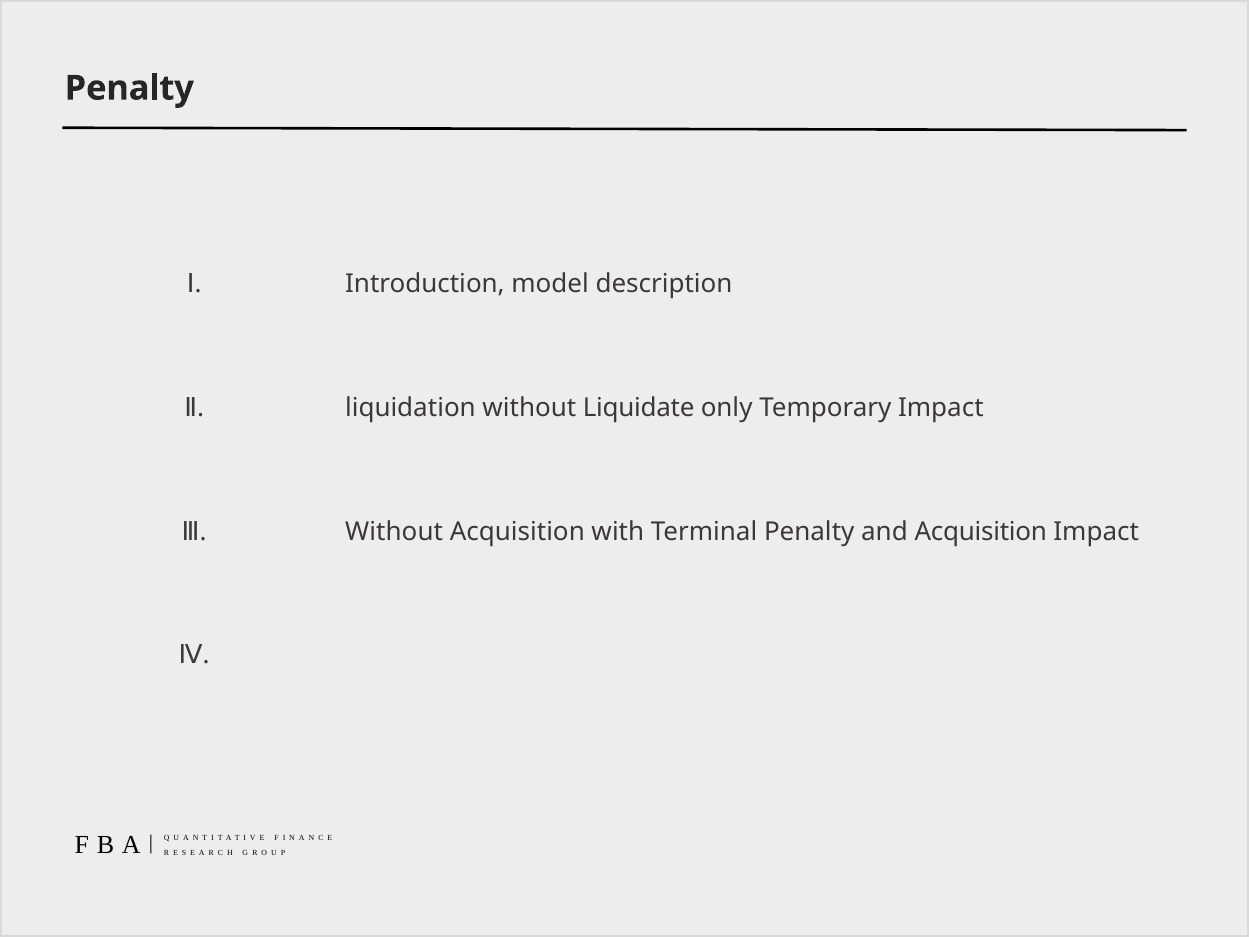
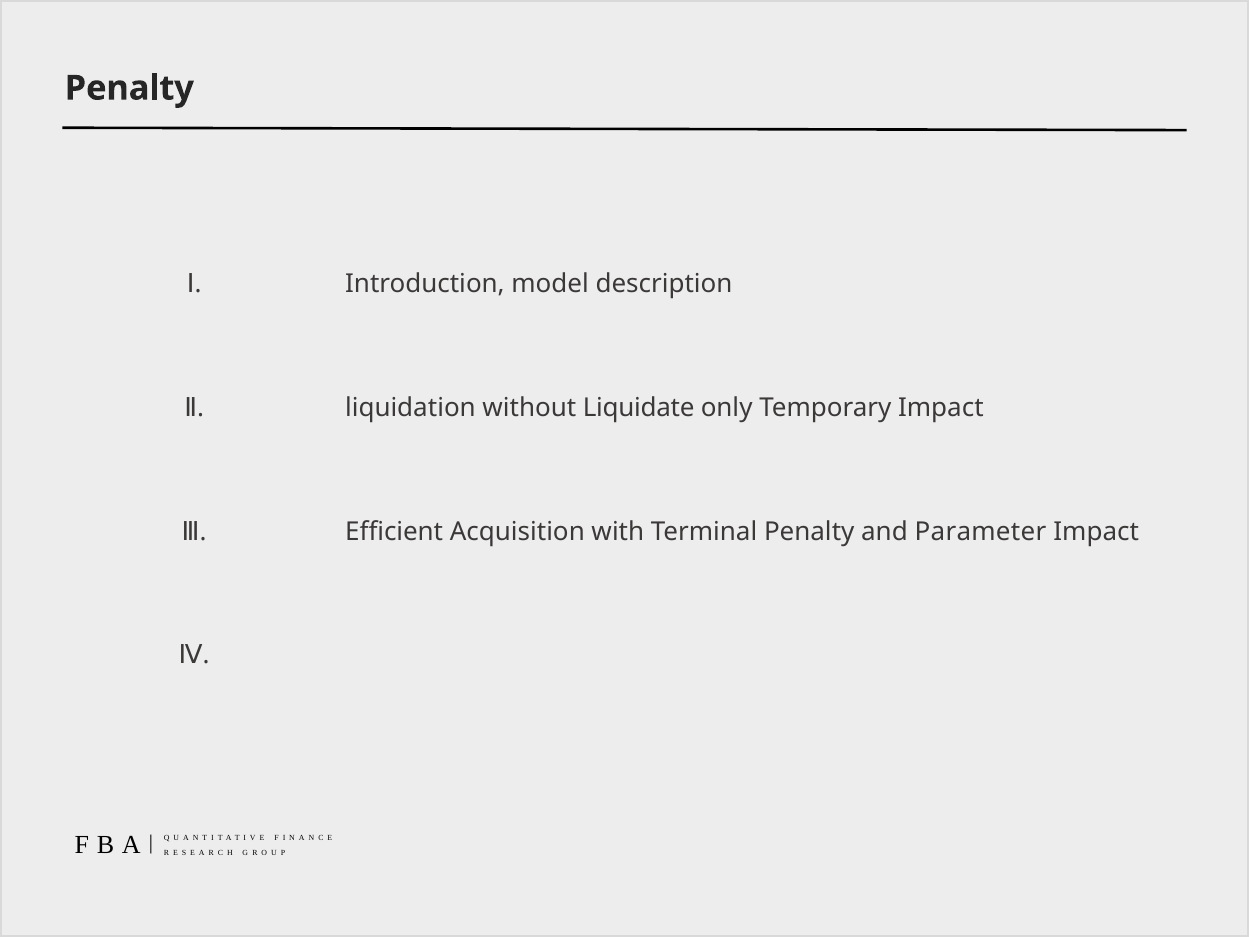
Without at (394, 531): Without -> Efficient
and Acquisition: Acquisition -> Parameter
